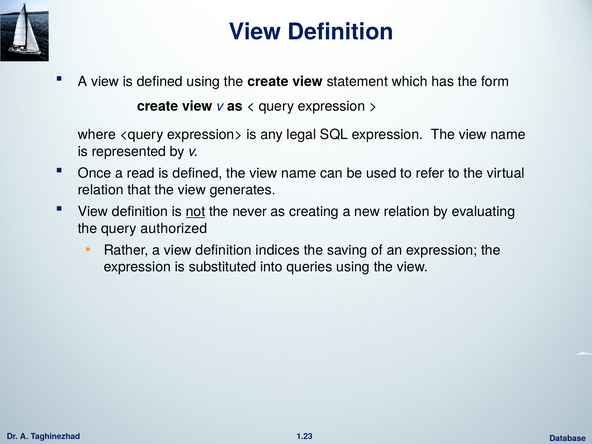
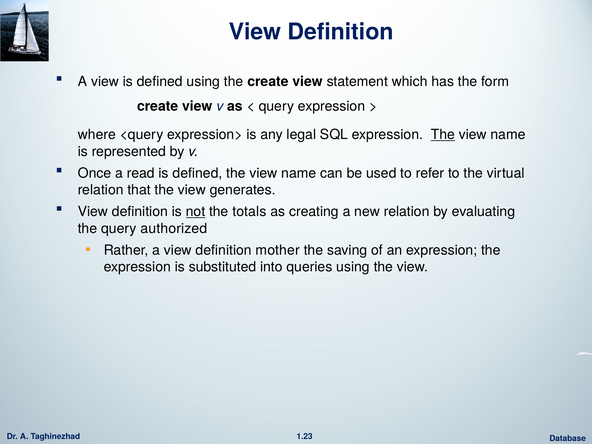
The at (443, 135) underline: none -> present
never: never -> totals
indices: indices -> mother
